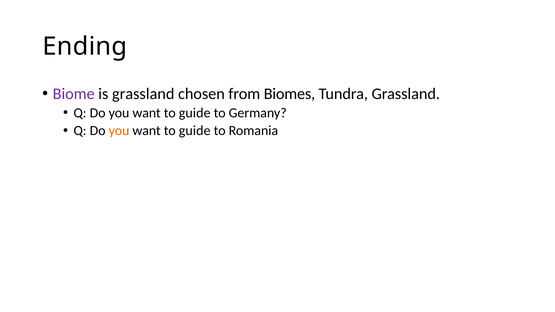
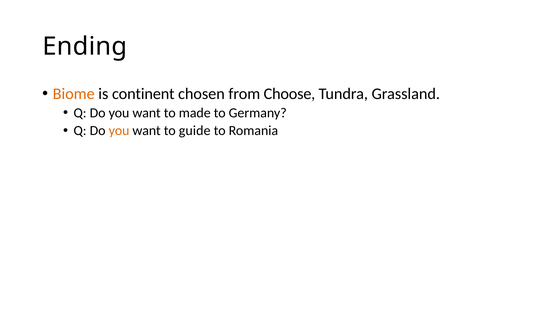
Biome colour: purple -> orange
is grassland: grassland -> continent
Biomes: Biomes -> Choose
guide at (195, 113): guide -> made
